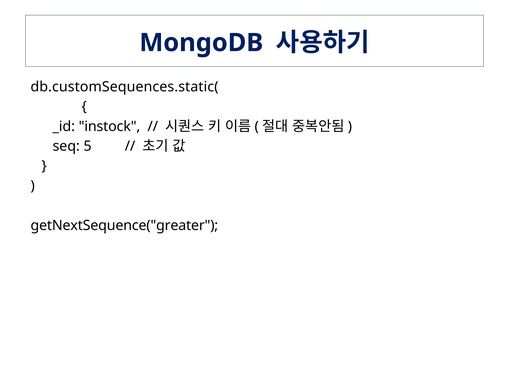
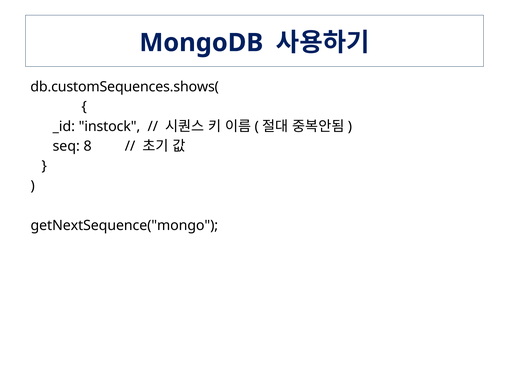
db.customSequences.static(: db.customSequences.static( -> db.customSequences.shows(
5: 5 -> 8
getNextSequence("greater: getNextSequence("greater -> getNextSequence("mongo
